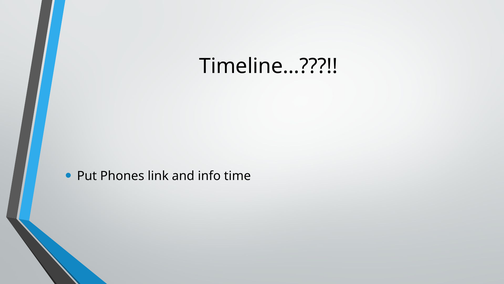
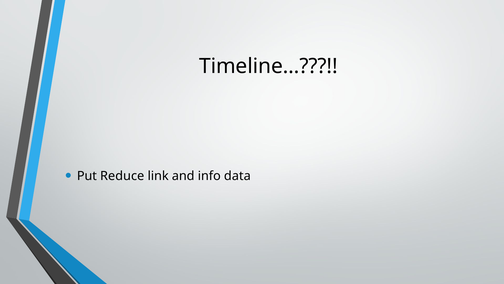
Phones: Phones -> Reduce
time: time -> data
